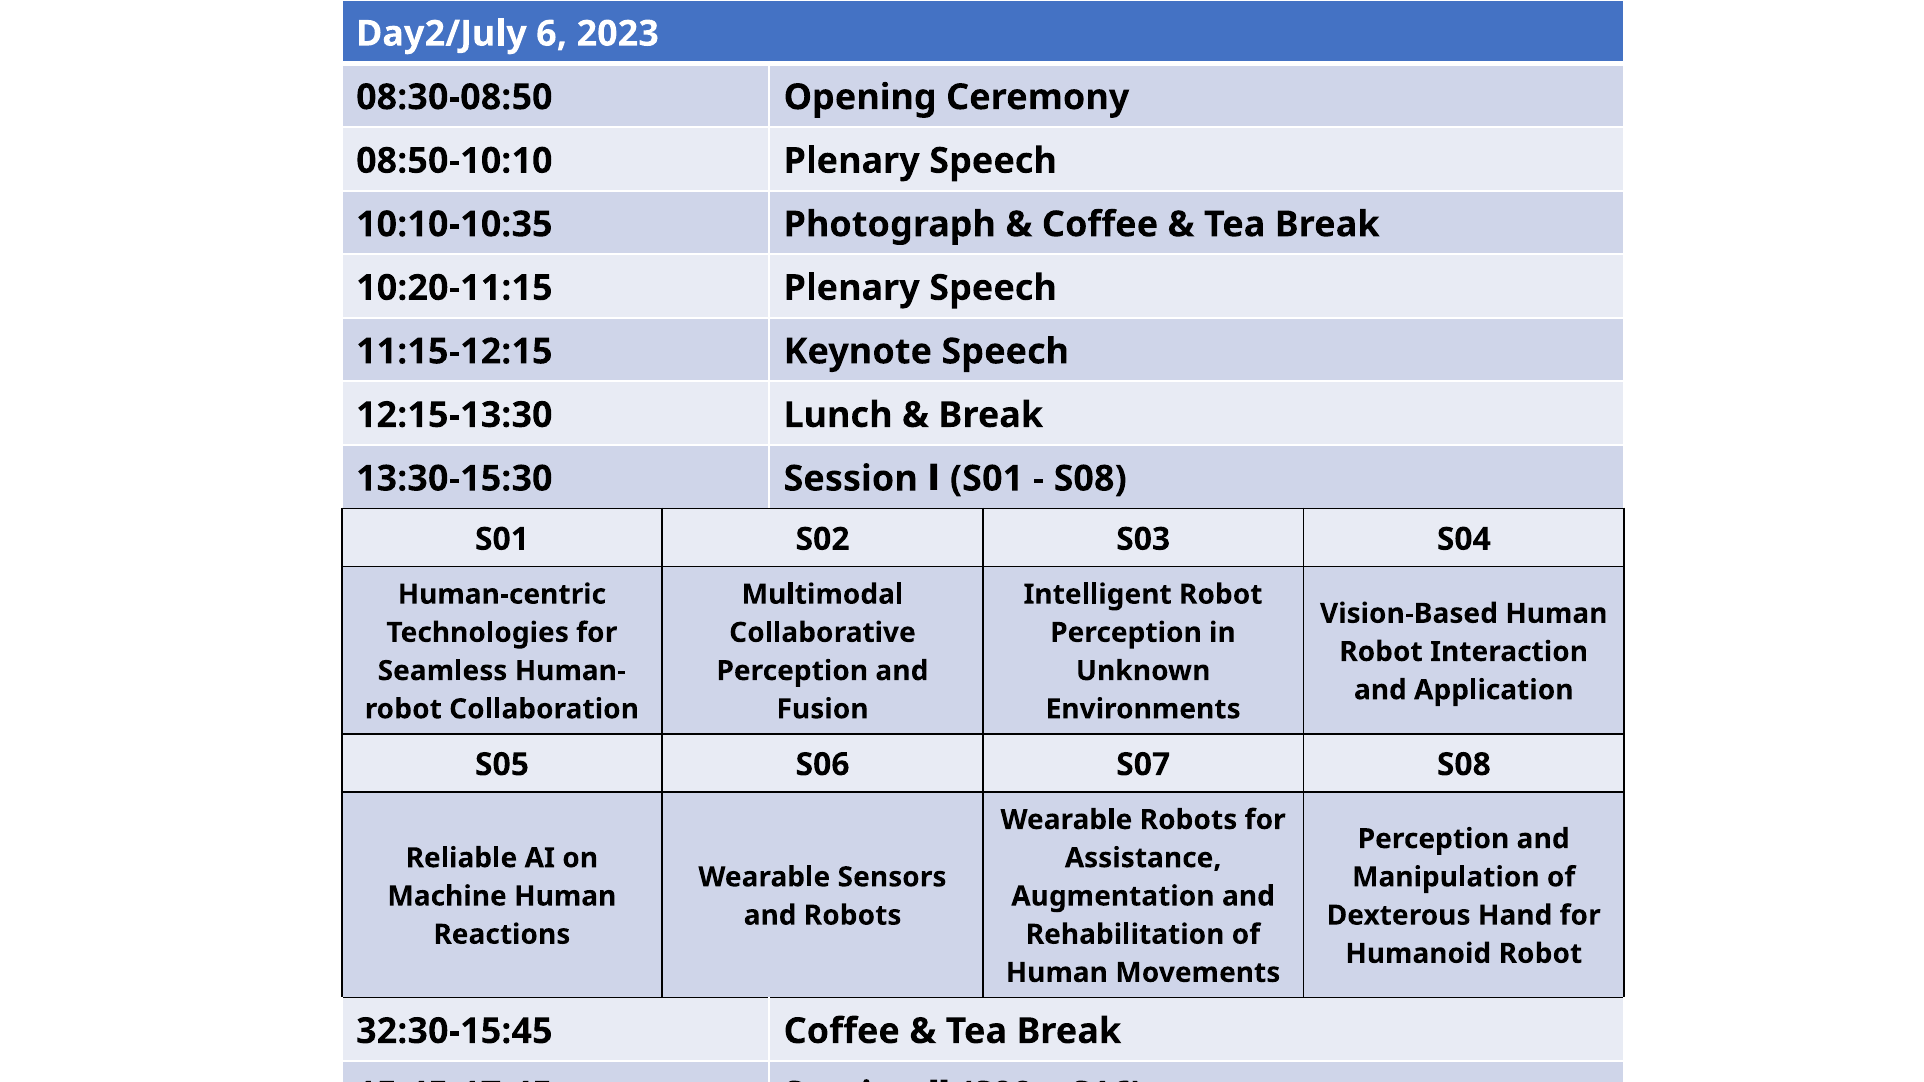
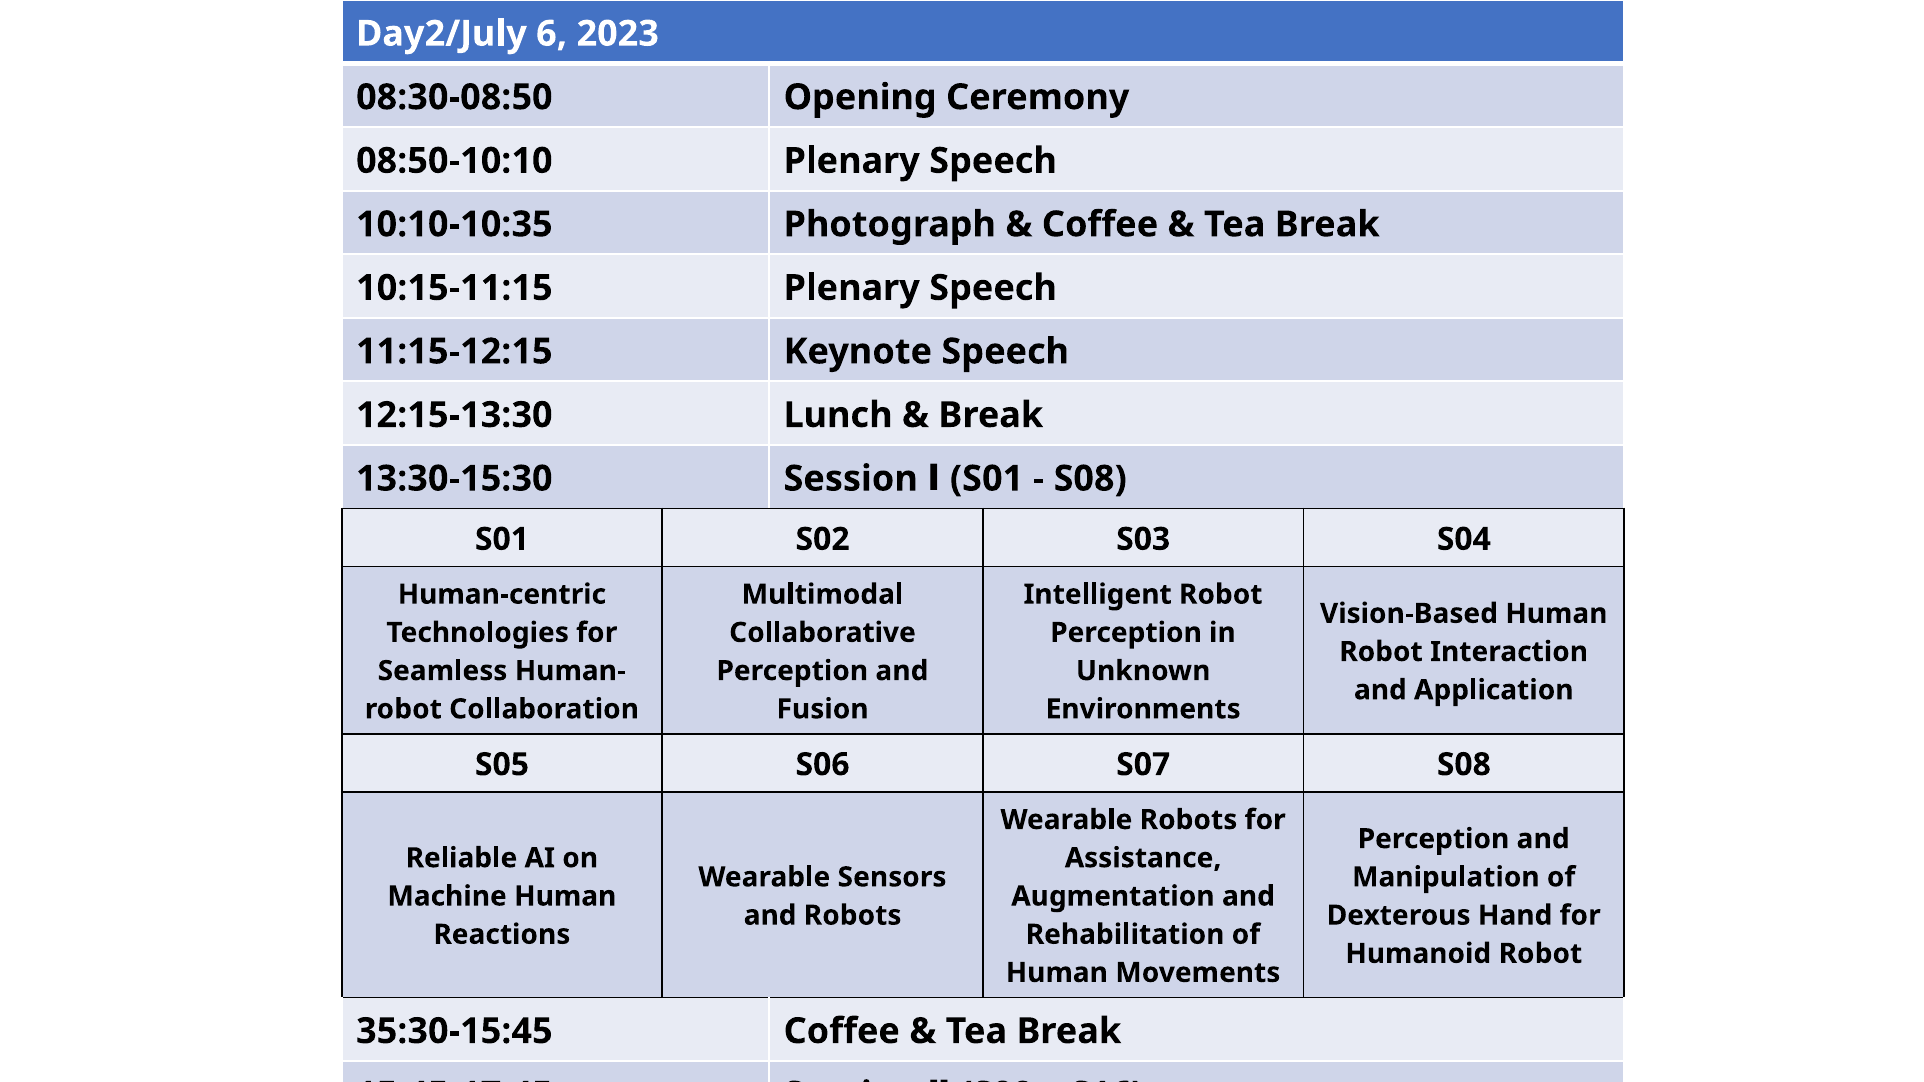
10:20-11:15: 10:20-11:15 -> 10:15-11:15
32:30-15:45: 32:30-15:45 -> 35:30-15:45
